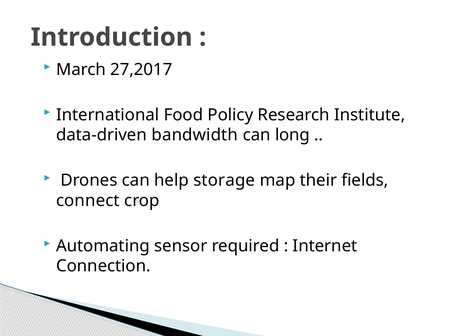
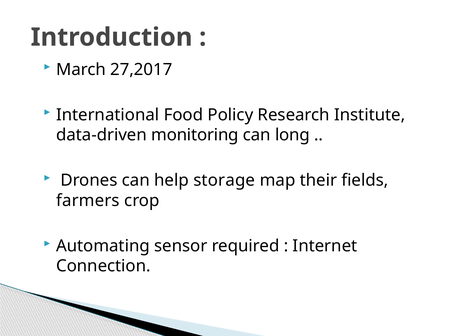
bandwidth: bandwidth -> monitoring
connect: connect -> farmers
